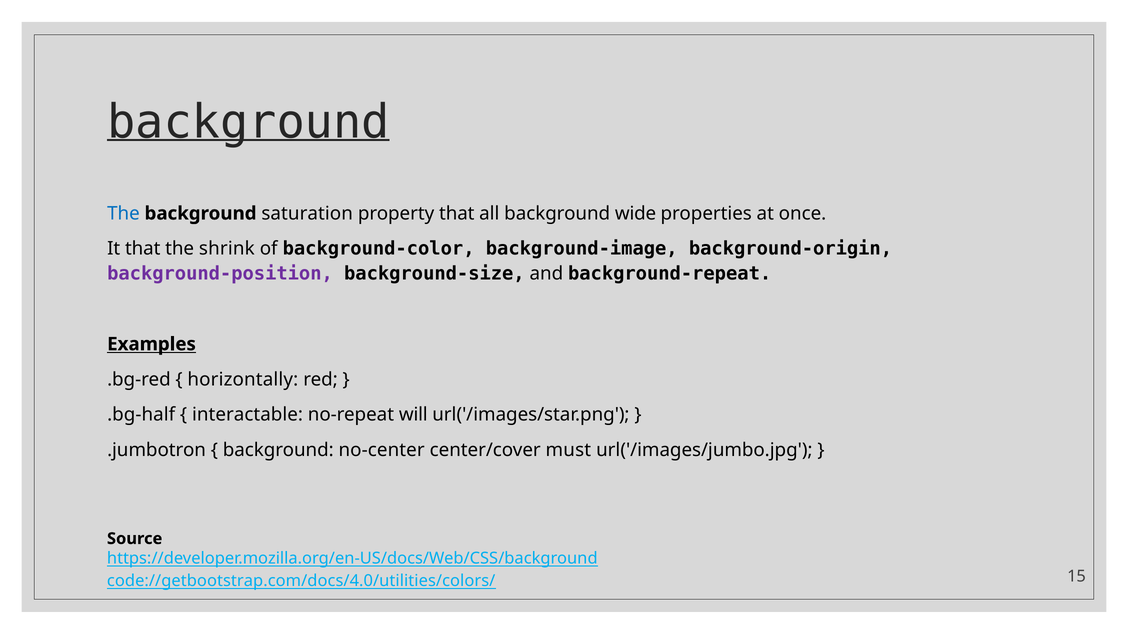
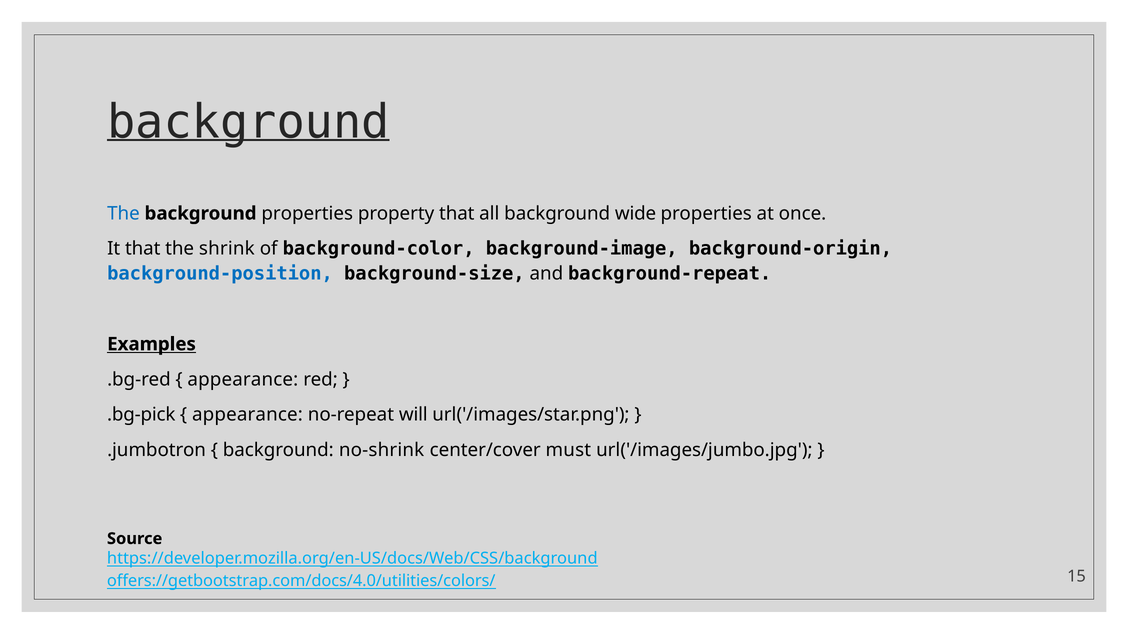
background saturation: saturation -> properties
background-position colour: purple -> blue
horizontally at (243, 380): horizontally -> appearance
.bg-half: .bg-half -> .bg-pick
interactable at (248, 415): interactable -> appearance
no-center: no-center -> no-shrink
code://getbootstrap.com/docs/4.0/utilities/colors/: code://getbootstrap.com/docs/4.0/utilities/colors/ -> offers://getbootstrap.com/docs/4.0/utilities/colors/
